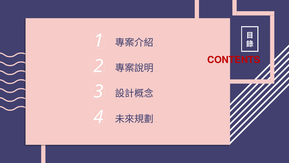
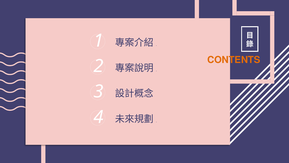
CONTENTS colour: red -> orange
